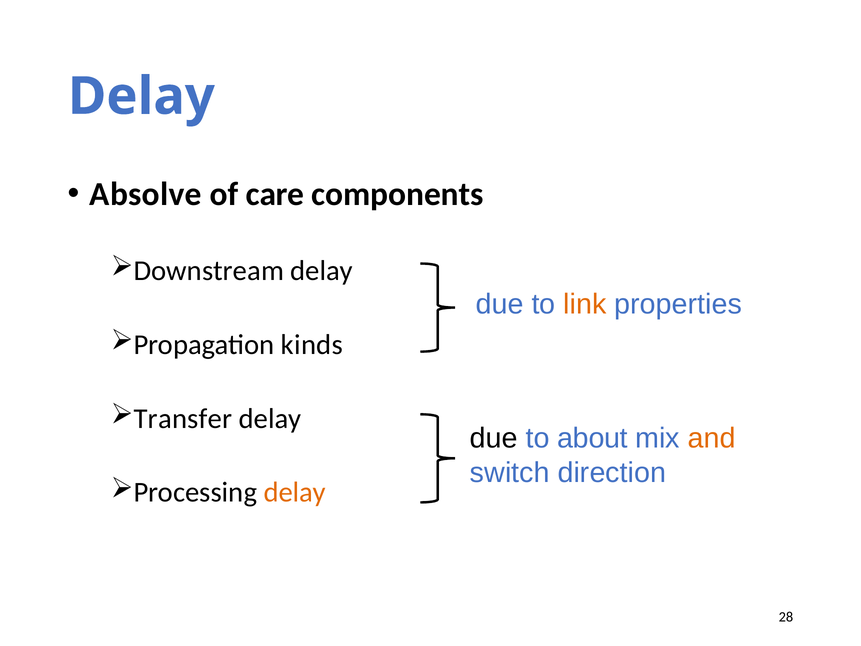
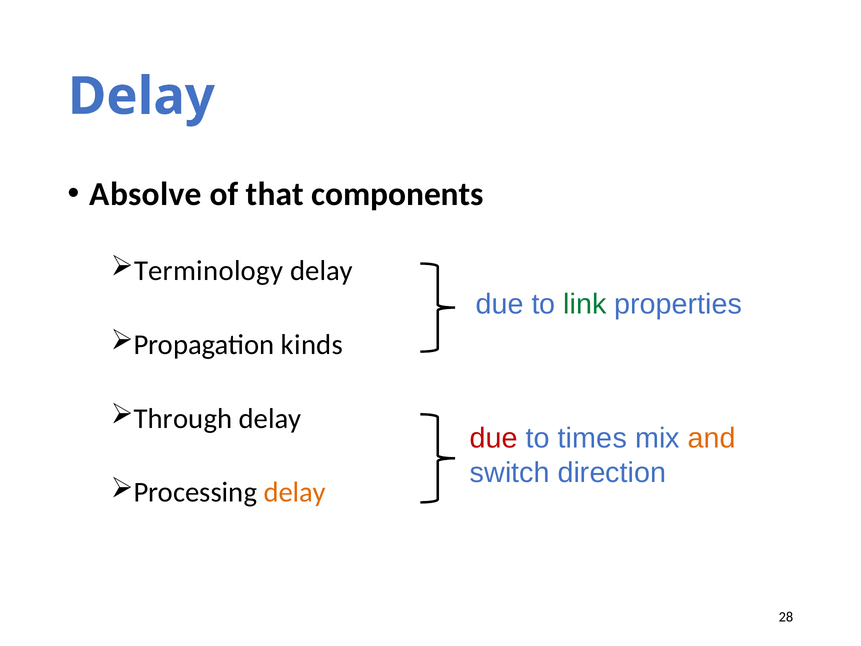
care: care -> that
Downstream: Downstream -> Terminology
link colour: orange -> green
Transfer: Transfer -> Through
due at (494, 438) colour: black -> red
about: about -> times
